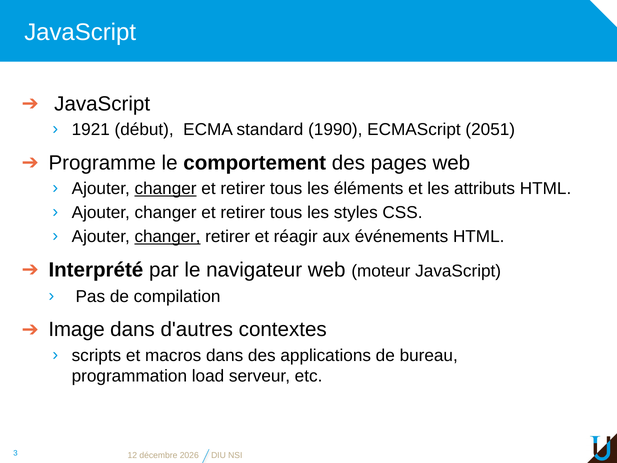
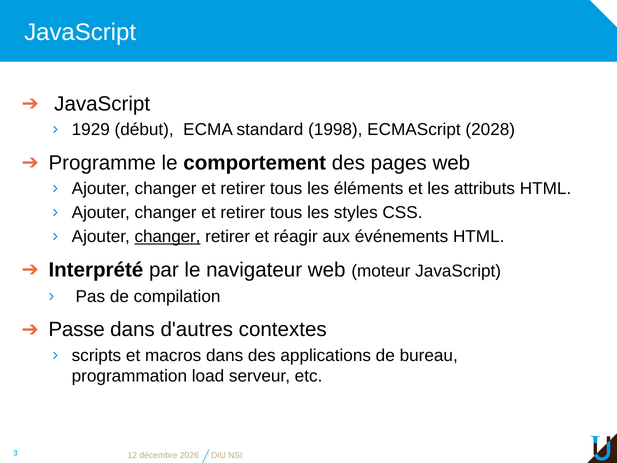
1921: 1921 -> 1929
1990: 1990 -> 1998
2051: 2051 -> 2028
changer at (166, 189) underline: present -> none
Image: Image -> Passe
